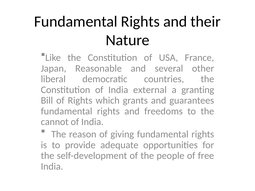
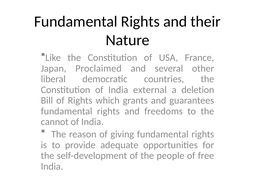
Reasonable: Reasonable -> Proclaimed
granting: granting -> deletion
